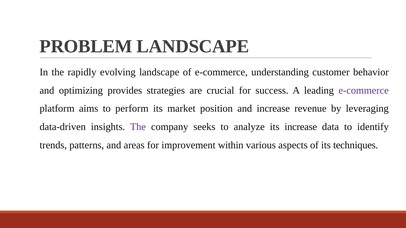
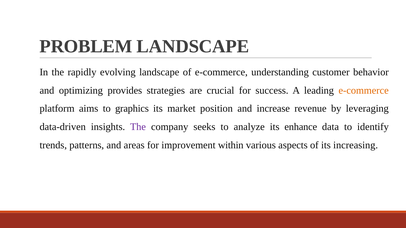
e-commerce at (364, 91) colour: purple -> orange
perform: perform -> graphics
its increase: increase -> enhance
techniques: techniques -> increasing
